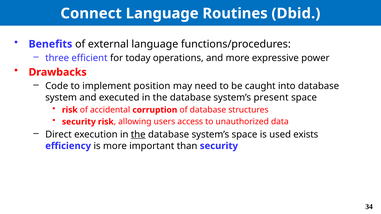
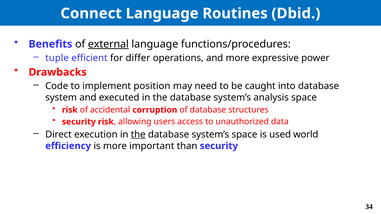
external underline: none -> present
three: three -> tuple
today: today -> differ
present: present -> analysis
exists: exists -> world
